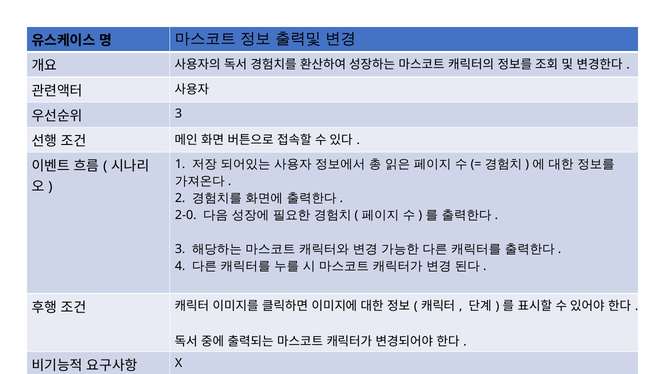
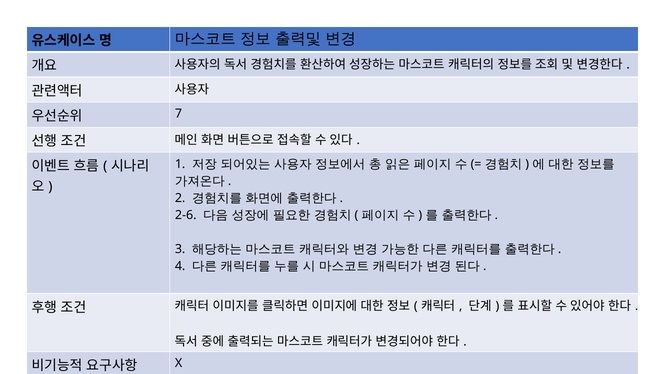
3 at (178, 114): 3 -> 7
2-0: 2-0 -> 2-6
